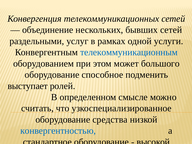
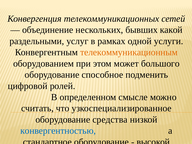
бывших сетей: сетей -> какой
телекоммуникационным colour: blue -> orange
выступает: выступает -> цифровой
